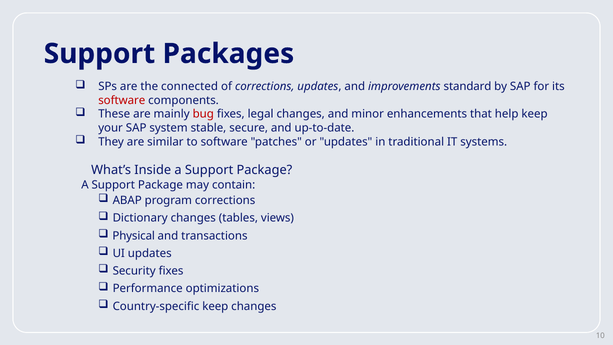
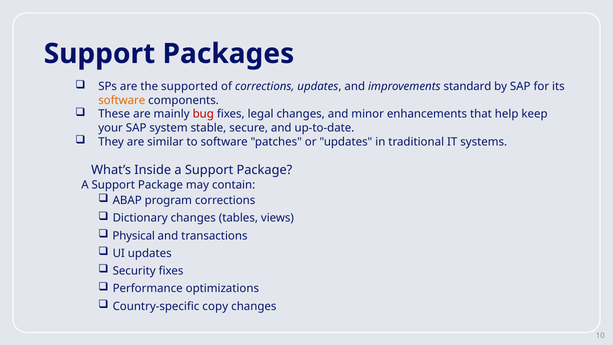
connected: connected -> supported
software at (122, 100) colour: red -> orange
Country-specific keep: keep -> copy
